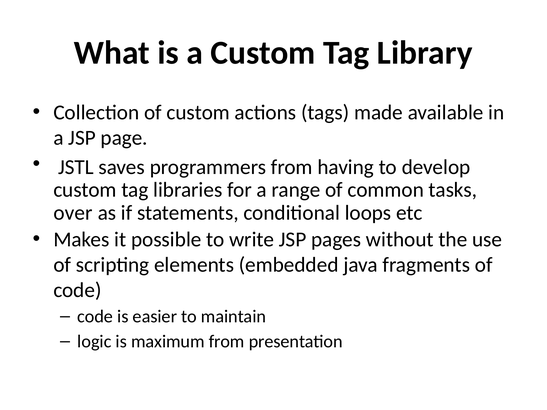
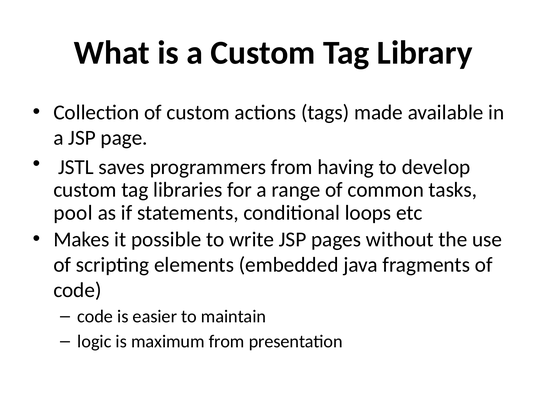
over: over -> pool
